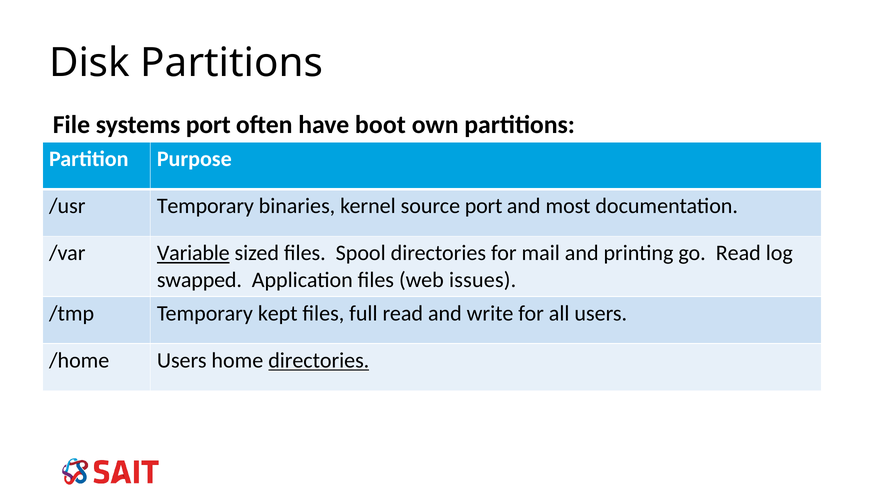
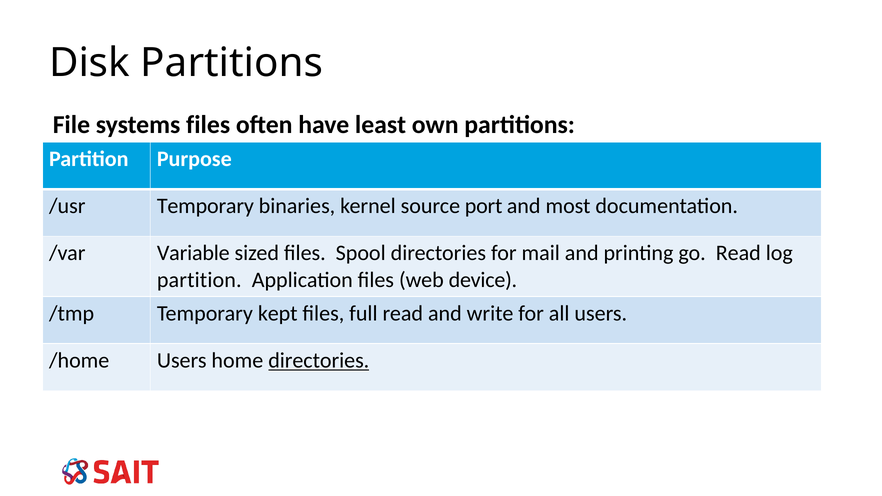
systems port: port -> files
boot: boot -> least
Variable underline: present -> none
swapped at (199, 280): swapped -> partition
issues: issues -> device
